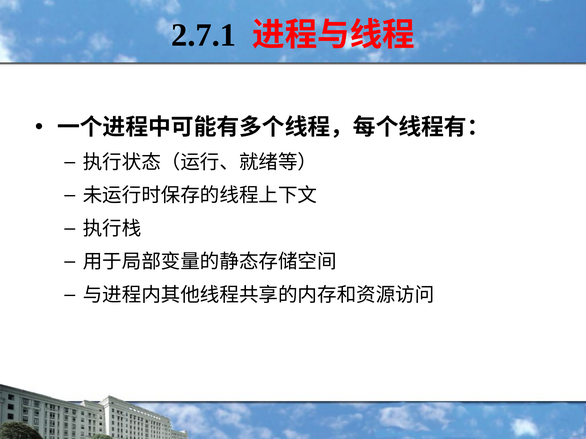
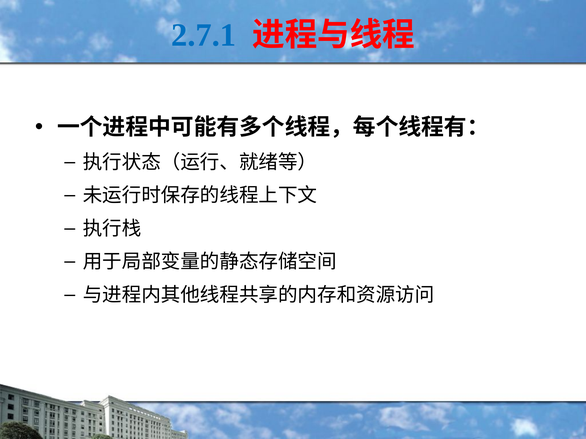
2.7.1 colour: black -> blue
